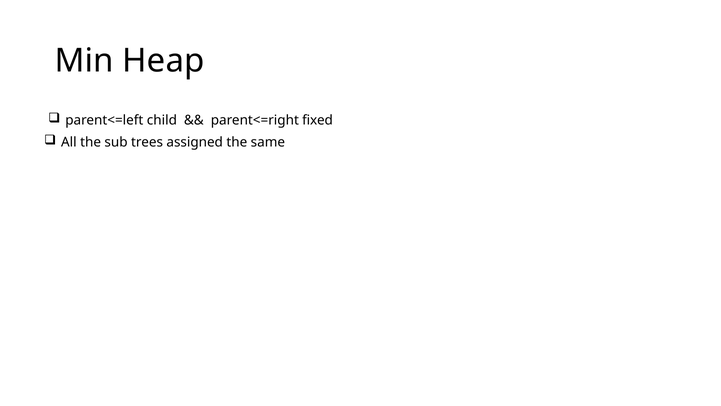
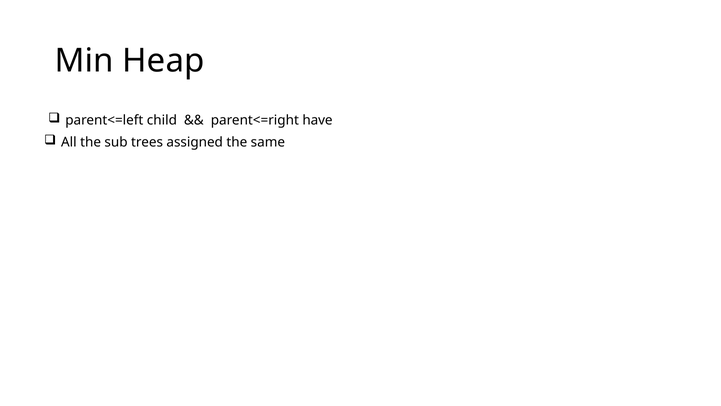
fixed: fixed -> have
